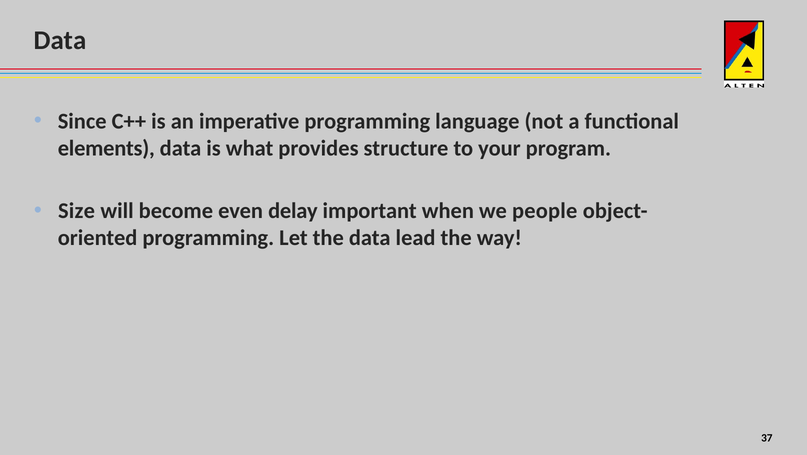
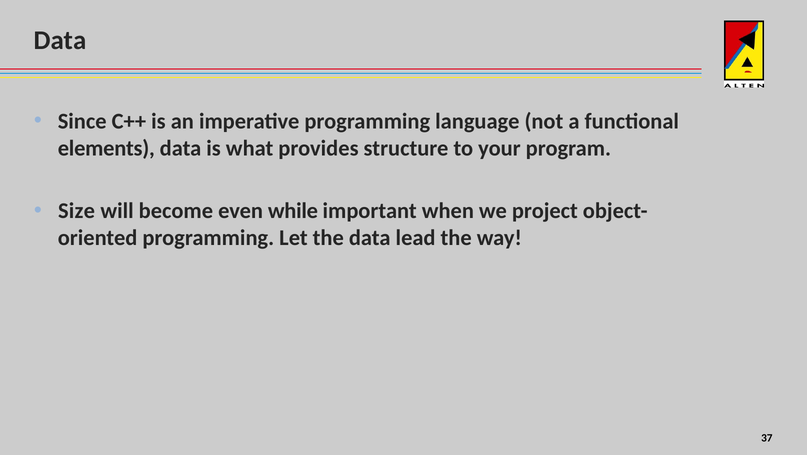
delay: delay -> while
people: people -> project
